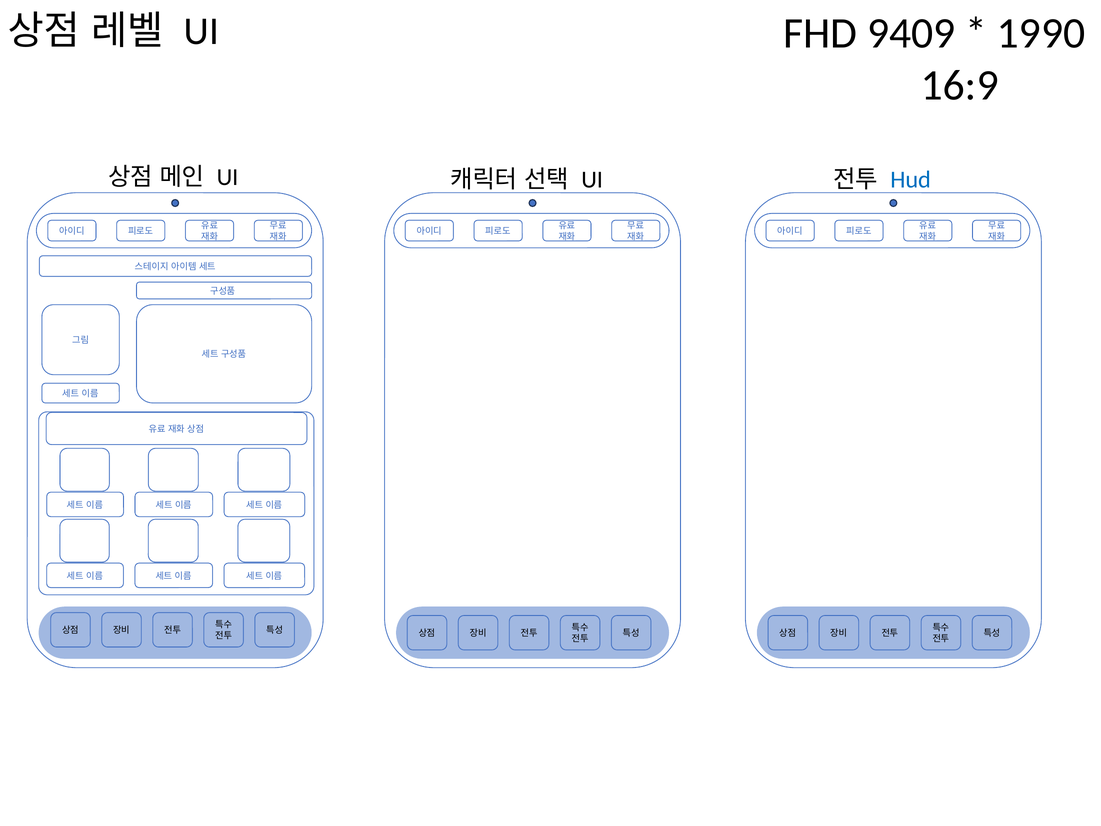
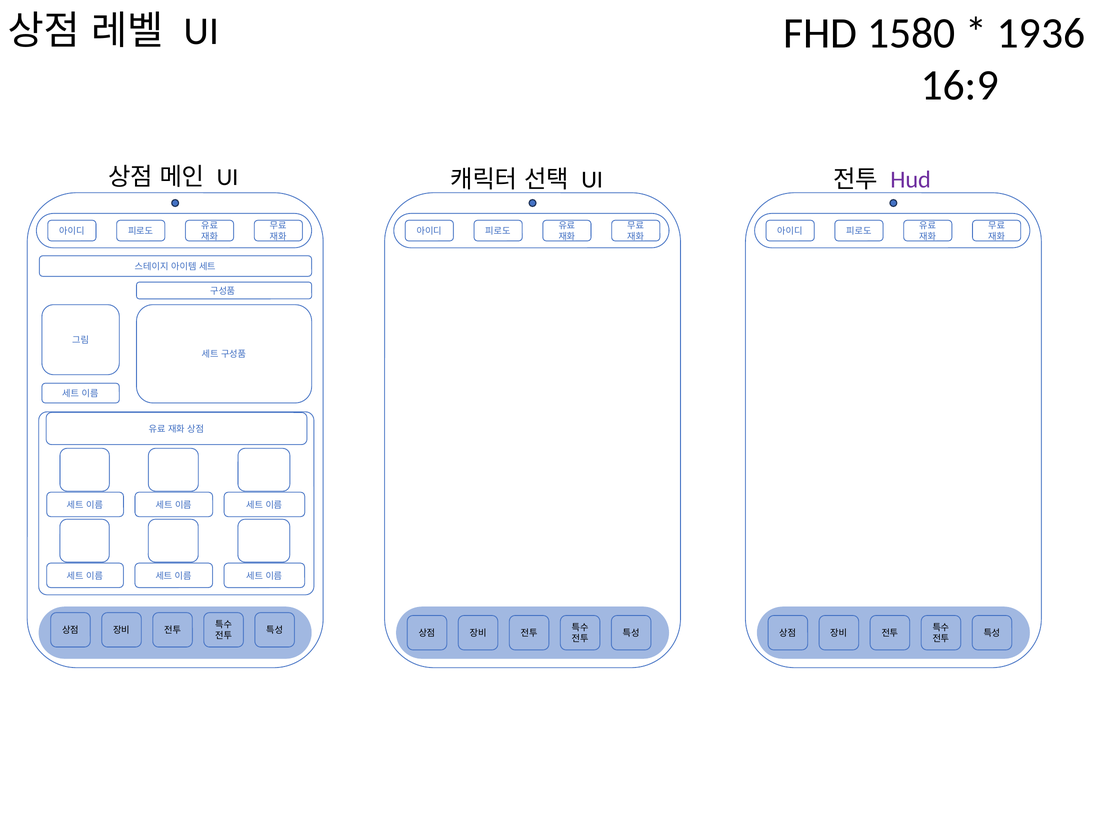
9409: 9409 -> 1580
1990: 1990 -> 1936
Hud colour: blue -> purple
